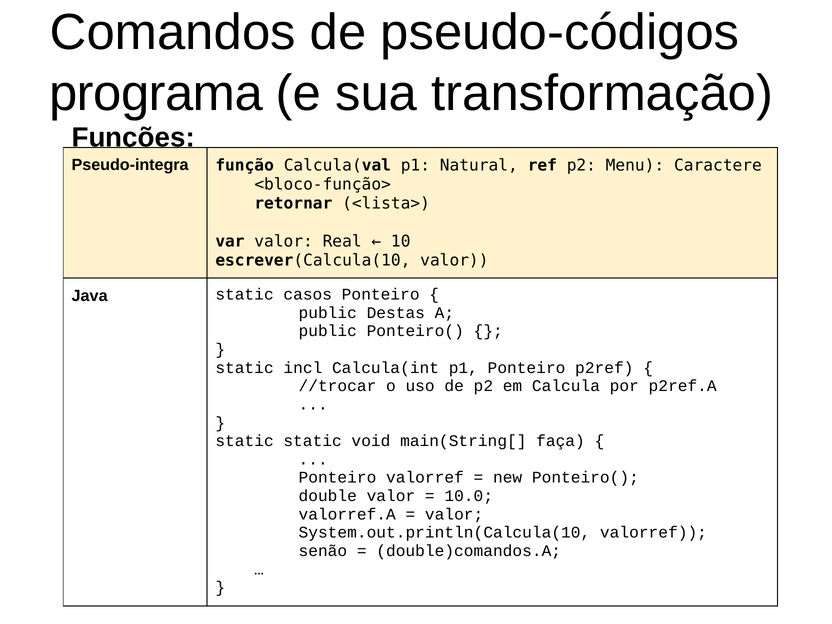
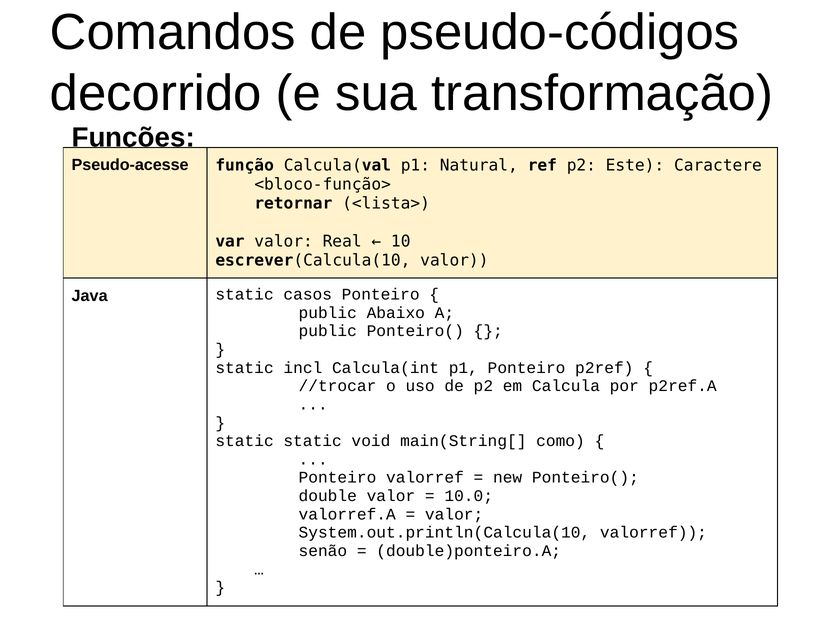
programa: programa -> decorrido
Pseudo-integra: Pseudo-integra -> Pseudo-acesse
Menu: Menu -> Este
Destas: Destas -> Abaixo
faça: faça -> como
double)comandos.A: double)comandos.A -> double)ponteiro.A
